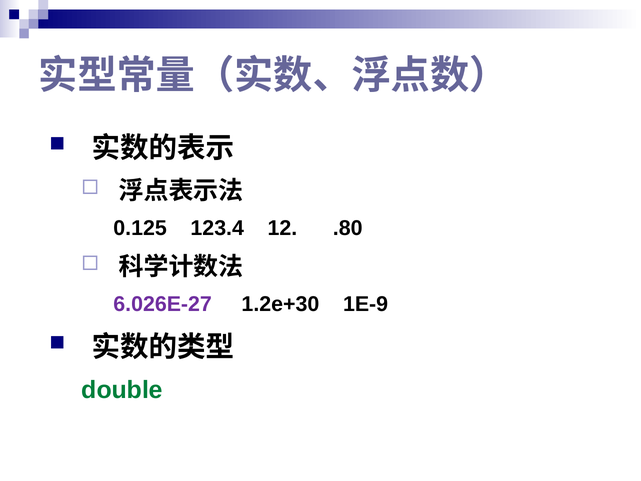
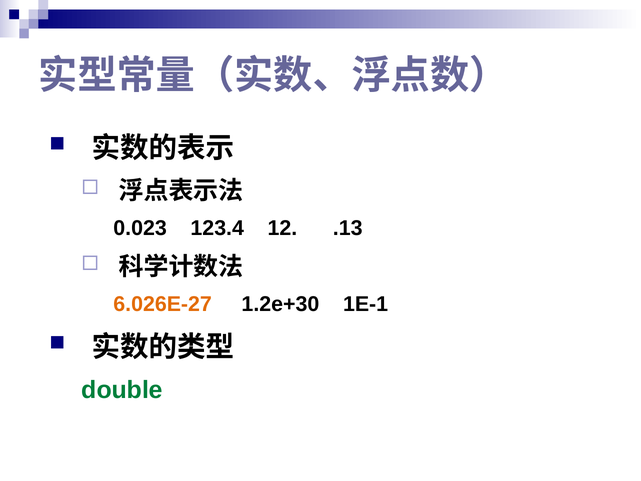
0.125: 0.125 -> 0.023
.80: .80 -> .13
6.026E-27 colour: purple -> orange
1E-9: 1E-9 -> 1E-1
